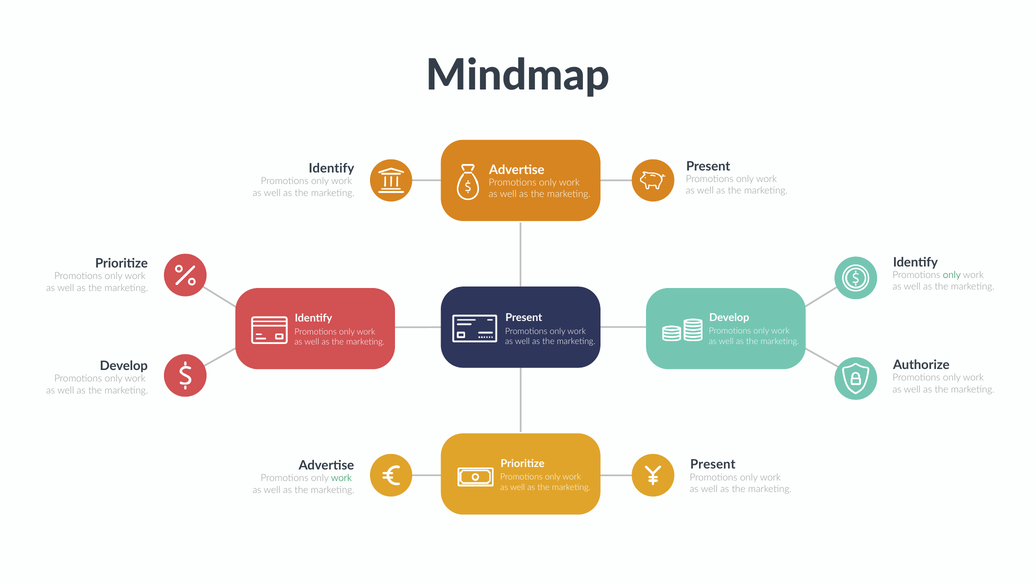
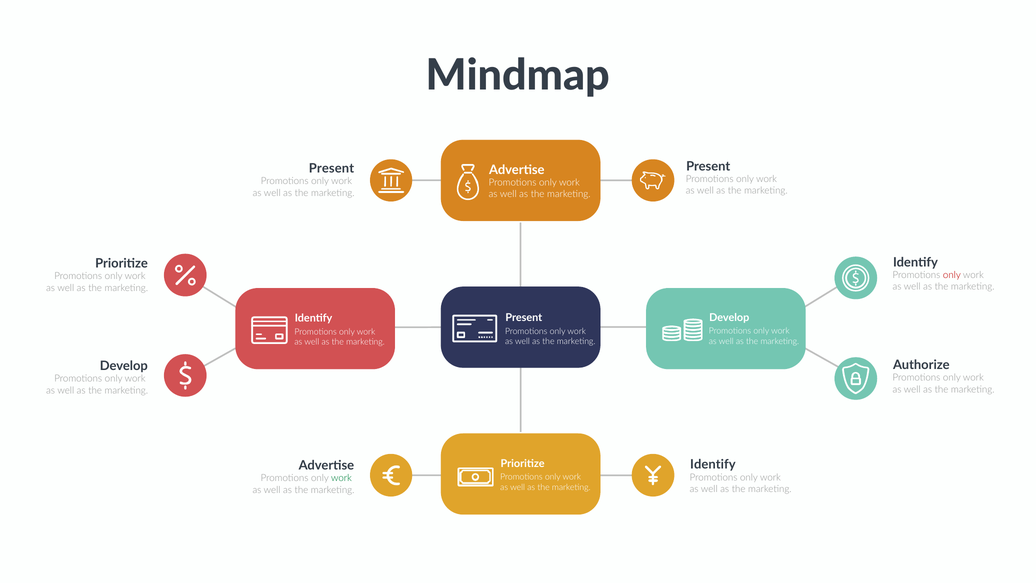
Identify at (331, 168): Identify -> Present
only at (952, 275) colour: green -> red
Present at (713, 465): Present -> Identify
